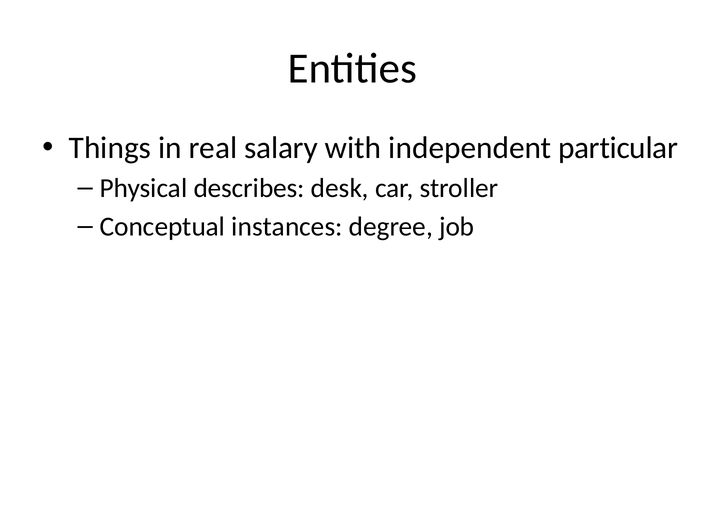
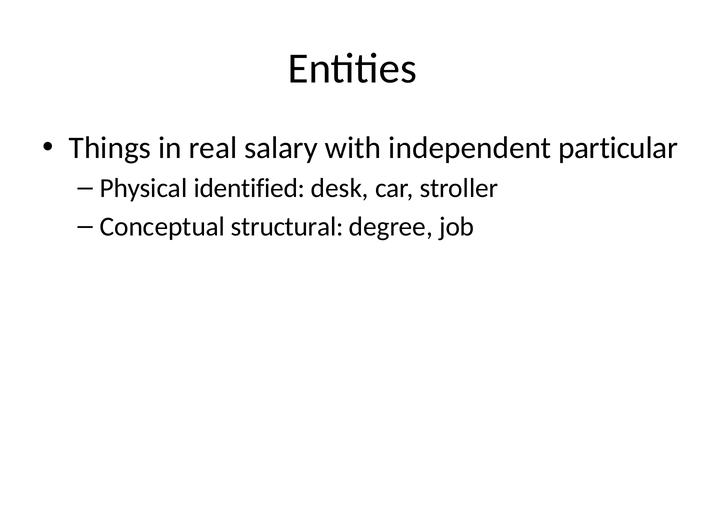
describes: describes -> identified
instances: instances -> structural
